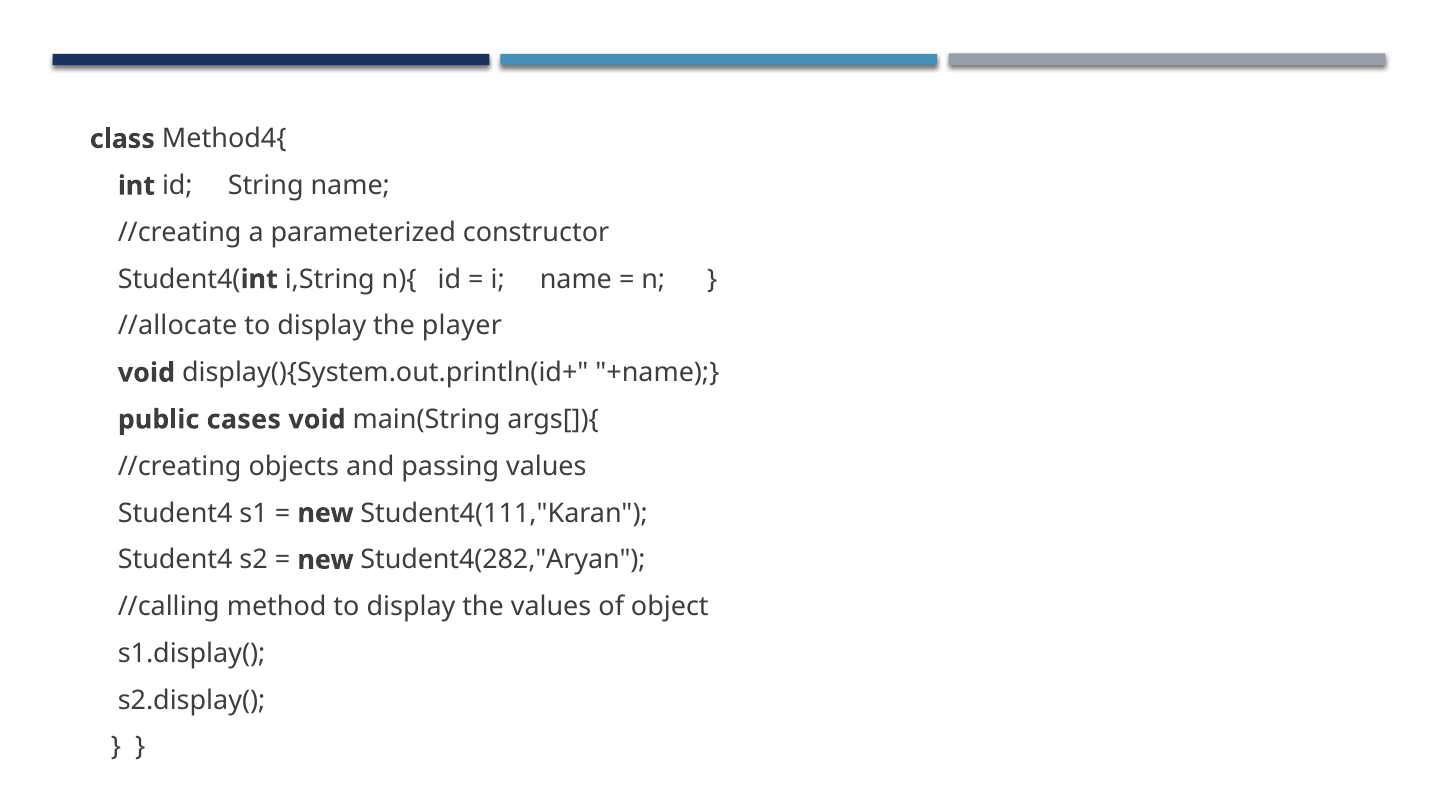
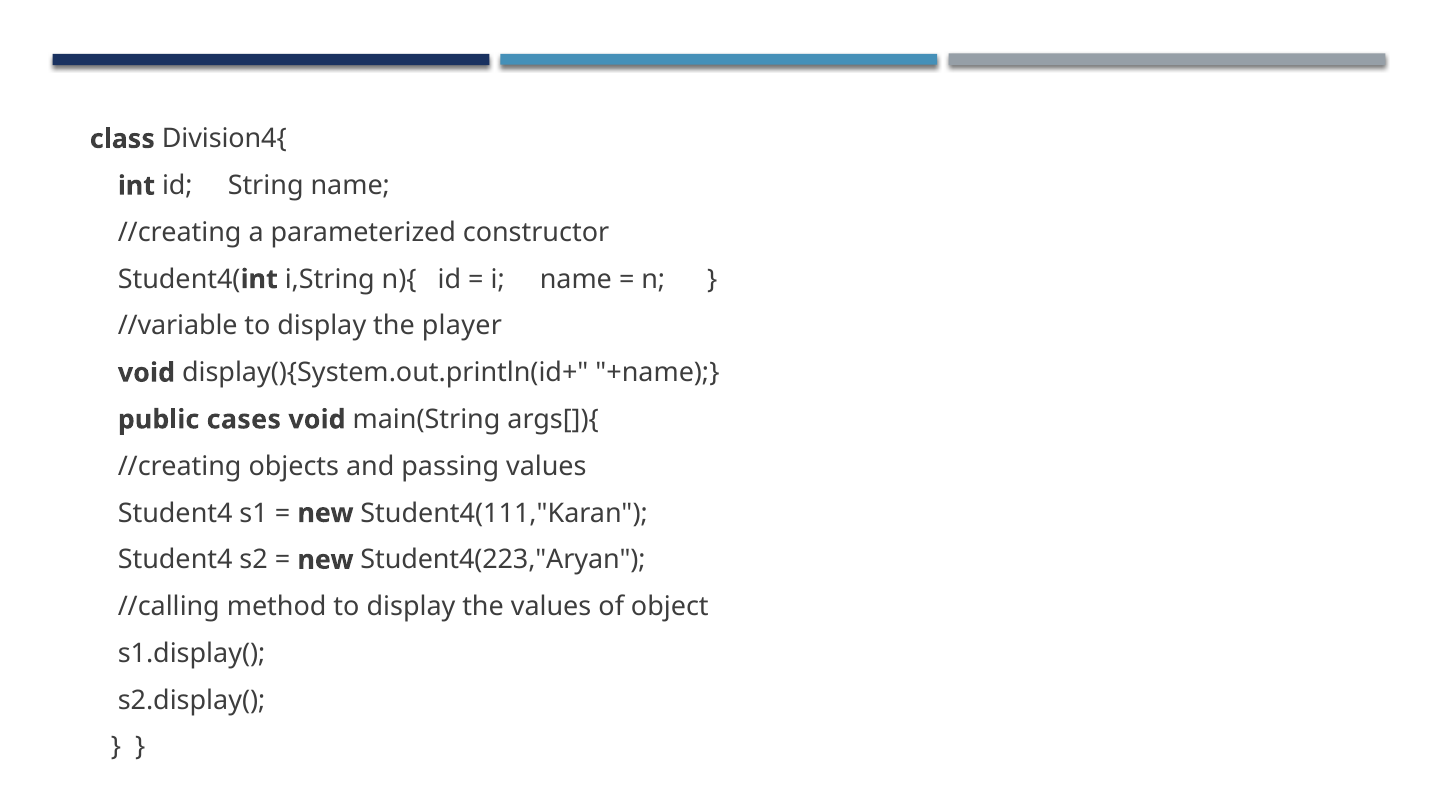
Method4{: Method4{ -> Division4{
//allocate: //allocate -> //variable
Student4(282,"Aryan: Student4(282,"Aryan -> Student4(223,"Aryan
